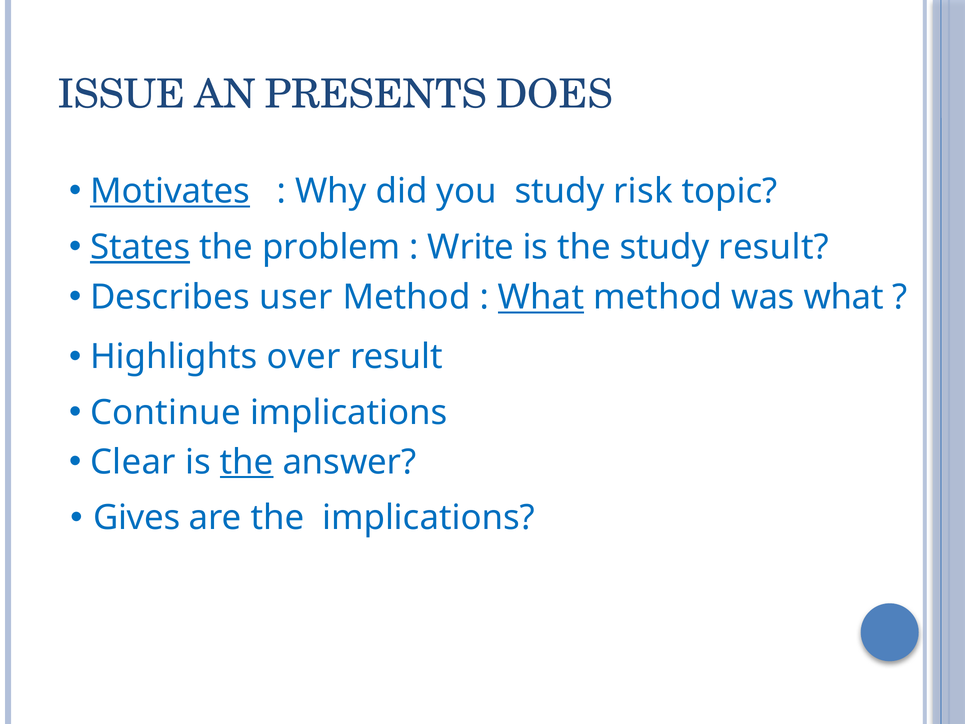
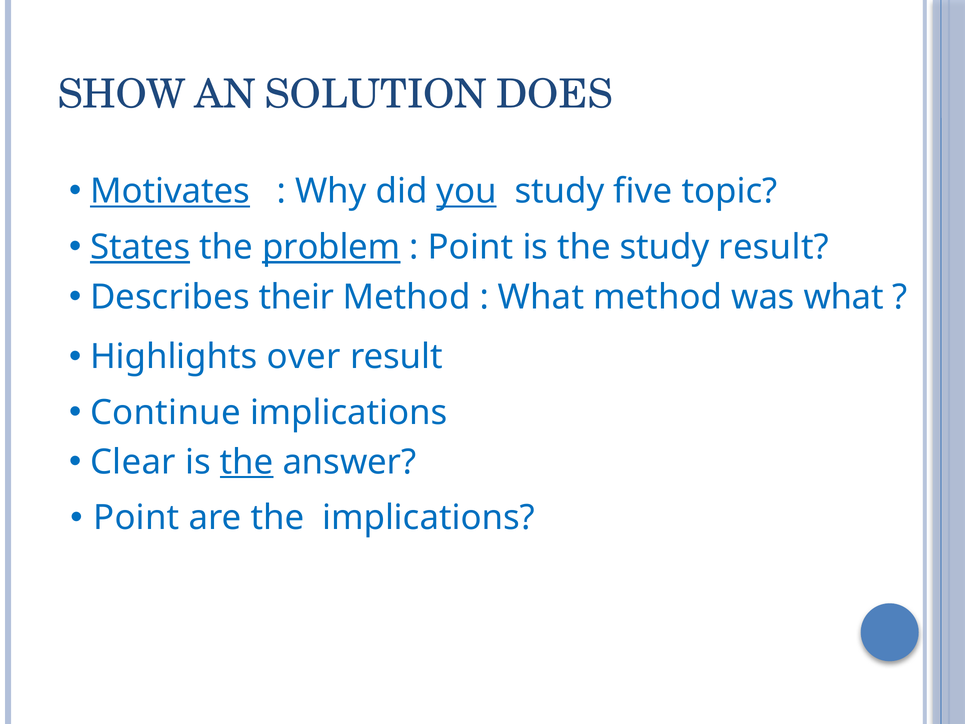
ISSUE: ISSUE -> SHOW
PRESENTS: PRESENTS -> SOLUTION
you underline: none -> present
risk: risk -> five
problem underline: none -> present
Write at (471, 247): Write -> Point
user: user -> their
What at (541, 297) underline: present -> none
Gives at (137, 518): Gives -> Point
